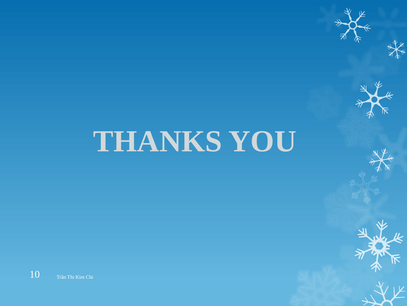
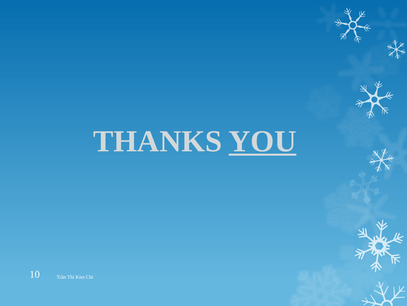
YOU underline: none -> present
